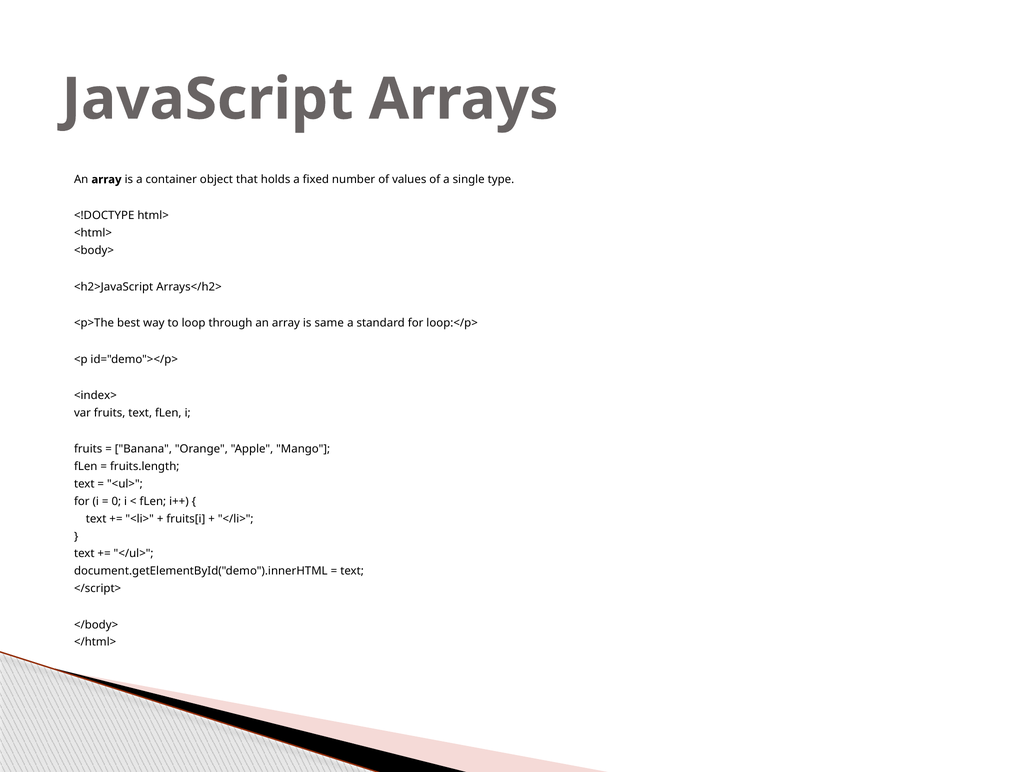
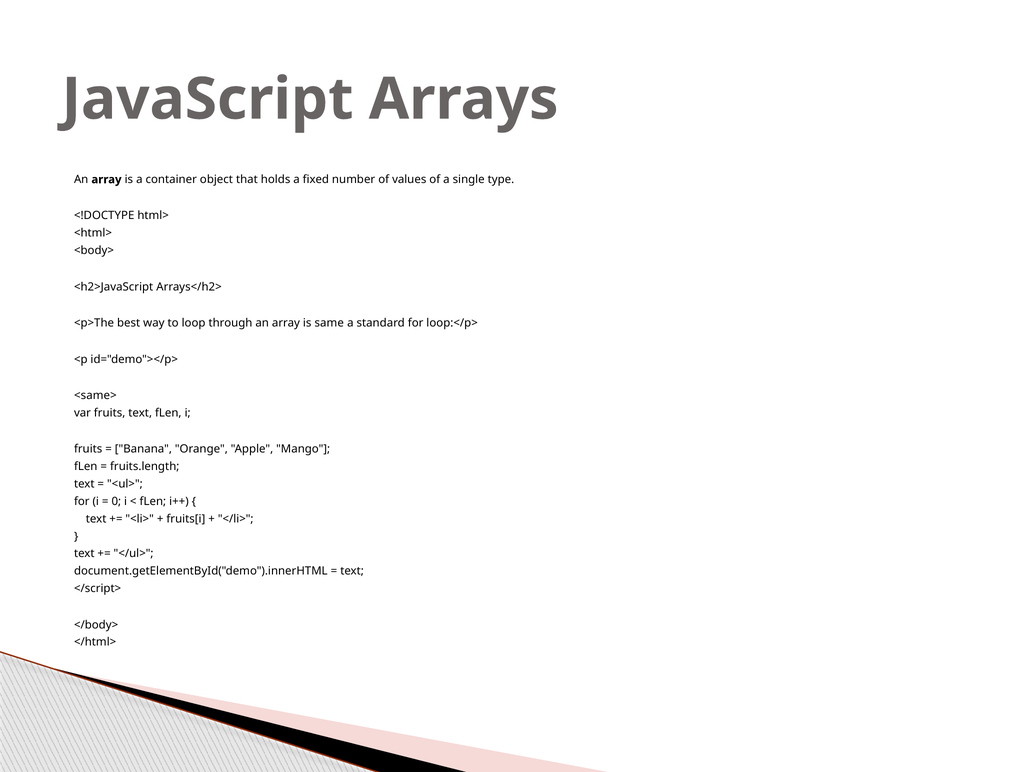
<index>: <index> -> <same>
